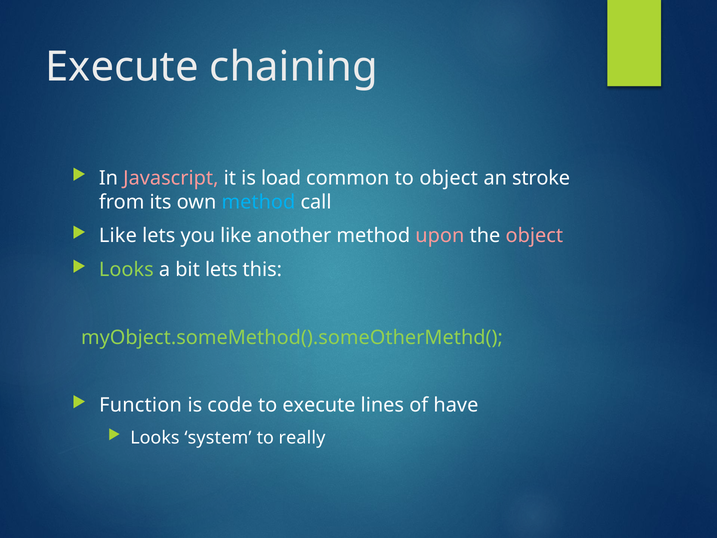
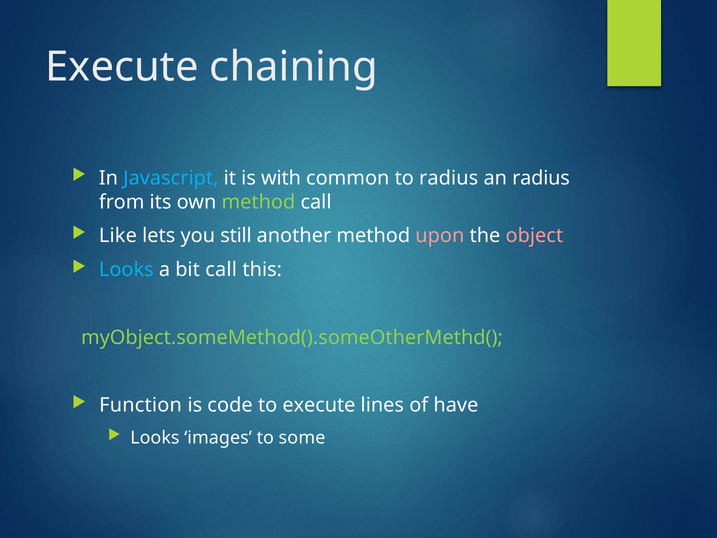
Javascript colour: pink -> light blue
load: load -> with
to object: object -> radius
an stroke: stroke -> radius
method at (258, 202) colour: light blue -> light green
you like: like -> still
Looks at (126, 270) colour: light green -> light blue
bit lets: lets -> call
system: system -> images
really: really -> some
